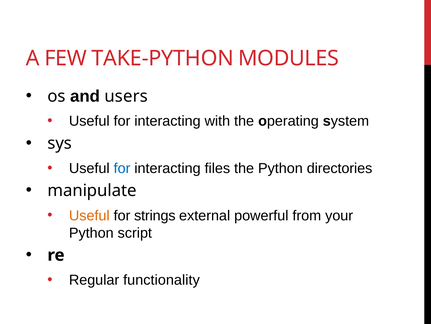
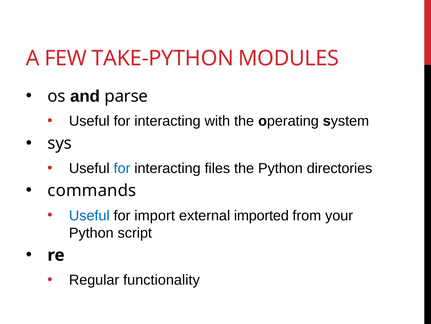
users: users -> parse
manipulate: manipulate -> commands
Useful at (89, 215) colour: orange -> blue
strings: strings -> import
powerful: powerful -> imported
